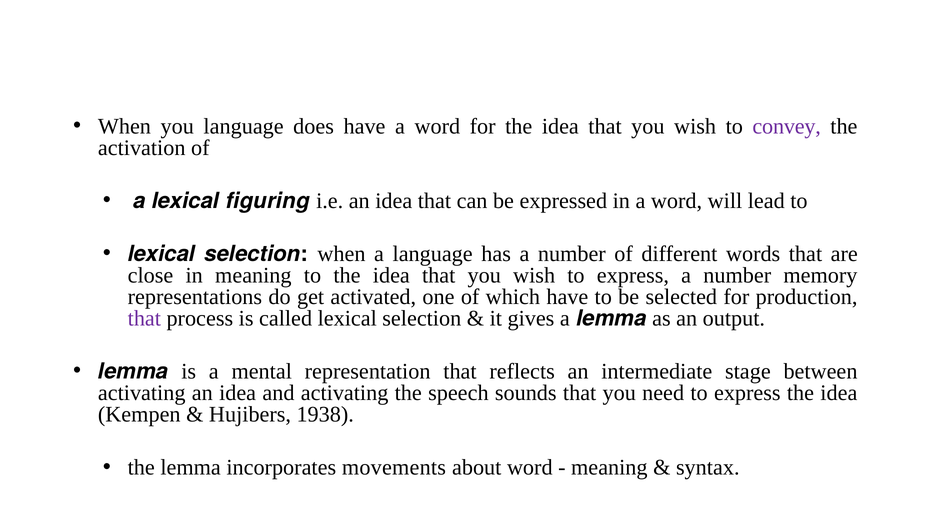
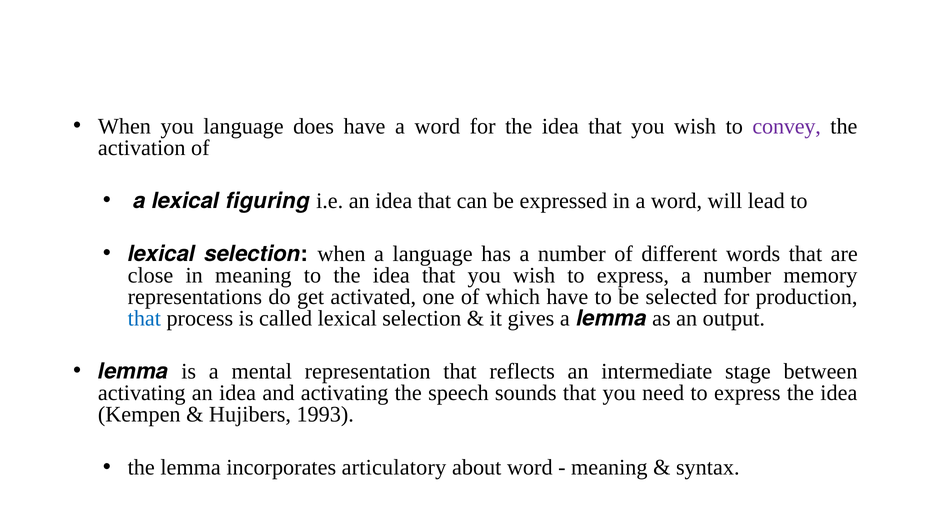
that at (144, 318) colour: purple -> blue
1938: 1938 -> 1993
movements: movements -> articulatory
